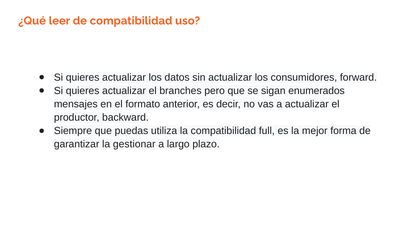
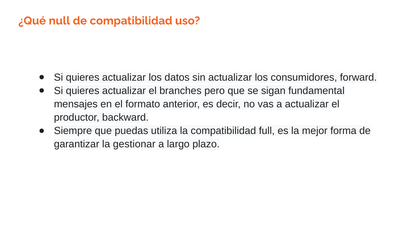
leer: leer -> null
enumerados: enumerados -> fundamental
